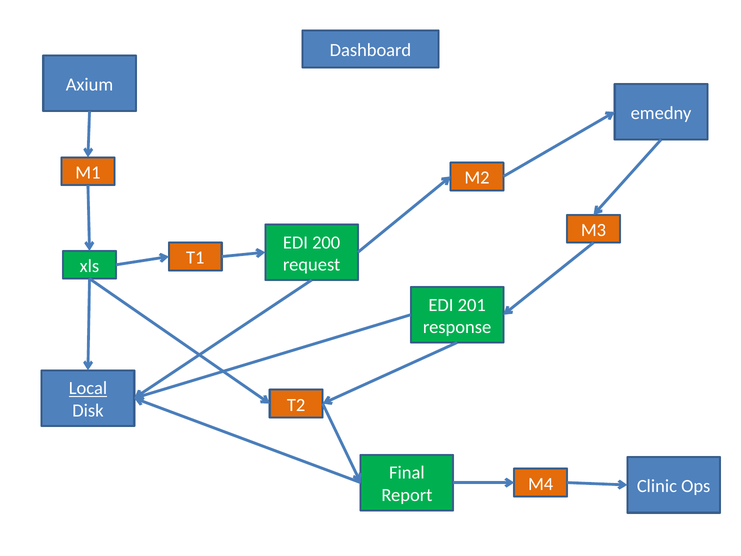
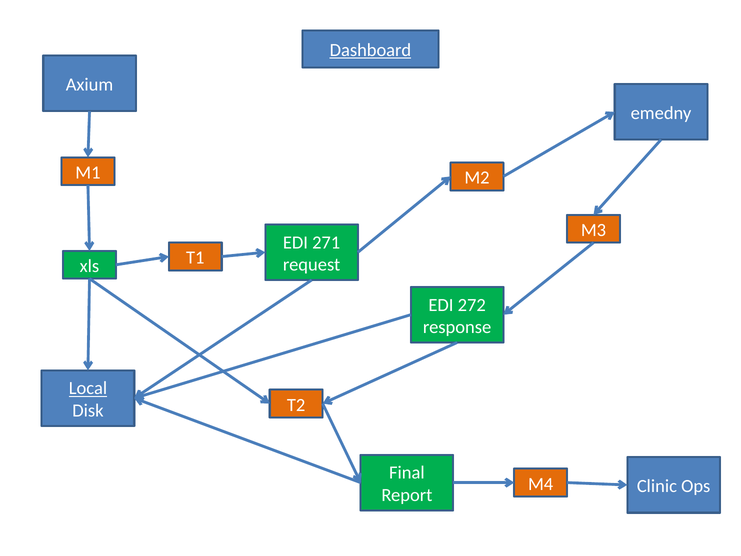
Dashboard underline: none -> present
200: 200 -> 271
201: 201 -> 272
